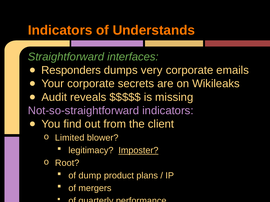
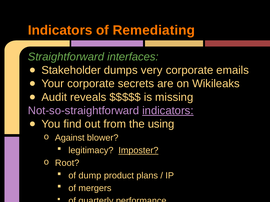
Understands: Understands -> Remediating
Responders: Responders -> Stakeholder
indicators at (168, 111) underline: none -> present
client: client -> using
Limited: Limited -> Against
